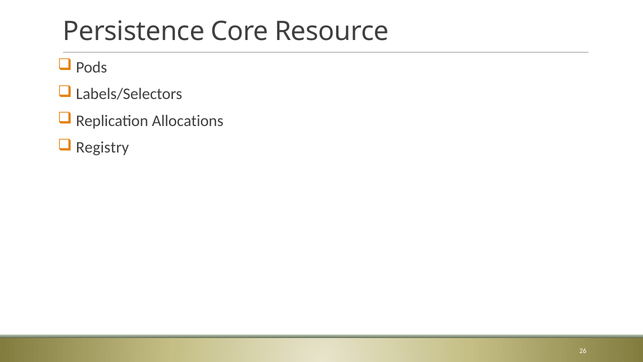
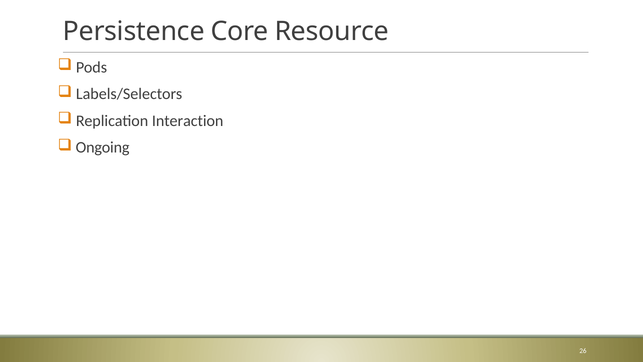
Allocations: Allocations -> Interaction
Registry: Registry -> Ongoing
